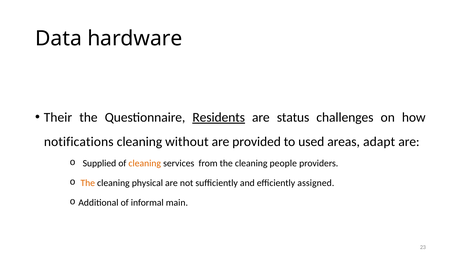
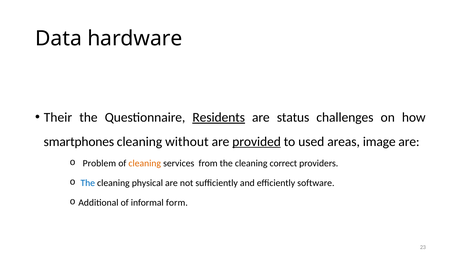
notifications: notifications -> smartphones
provided underline: none -> present
adapt: adapt -> image
Supplied: Supplied -> Problem
people: people -> correct
The at (88, 183) colour: orange -> blue
assigned: assigned -> software
main: main -> form
